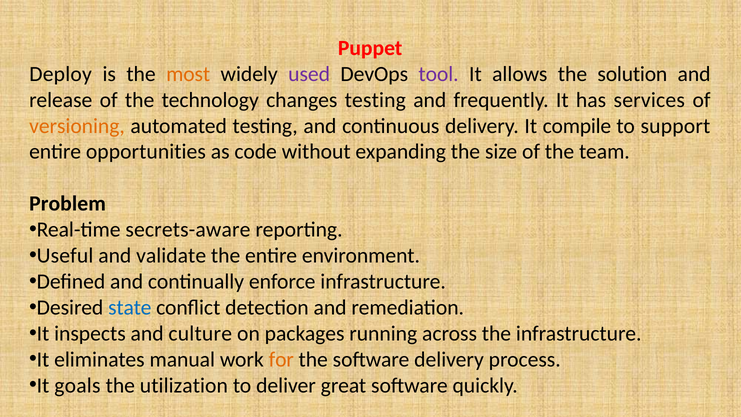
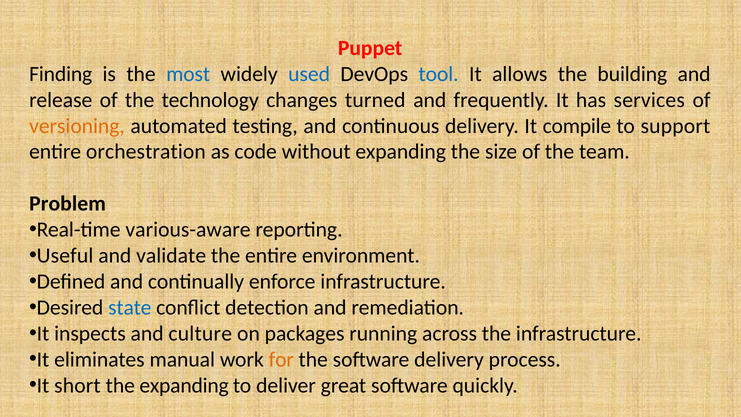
Deploy: Deploy -> Finding
most colour: orange -> blue
used colour: purple -> blue
tool colour: purple -> blue
solution: solution -> building
changes testing: testing -> turned
opportunities: opportunities -> orchestration
secrets-aware: secrets-aware -> various-aware
goals: goals -> short
the utilization: utilization -> expanding
